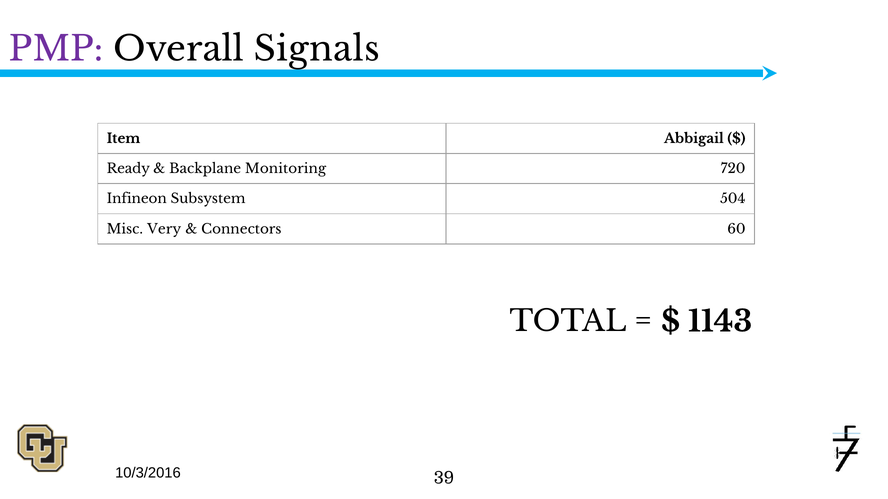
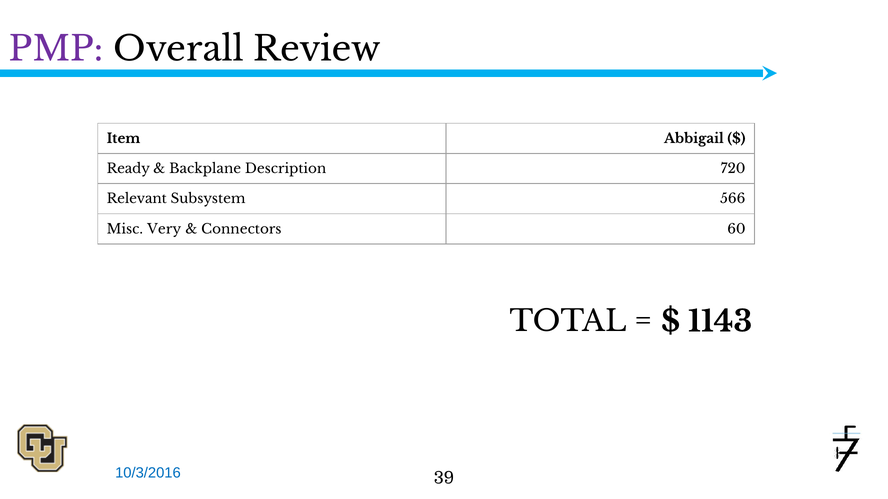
Signals: Signals -> Review
Monitoring: Monitoring -> Description
Infineon: Infineon -> Relevant
504: 504 -> 566
10/3/2016 colour: black -> blue
